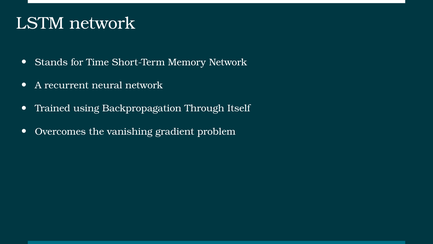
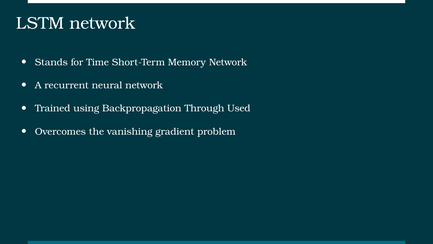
Itself: Itself -> Used
